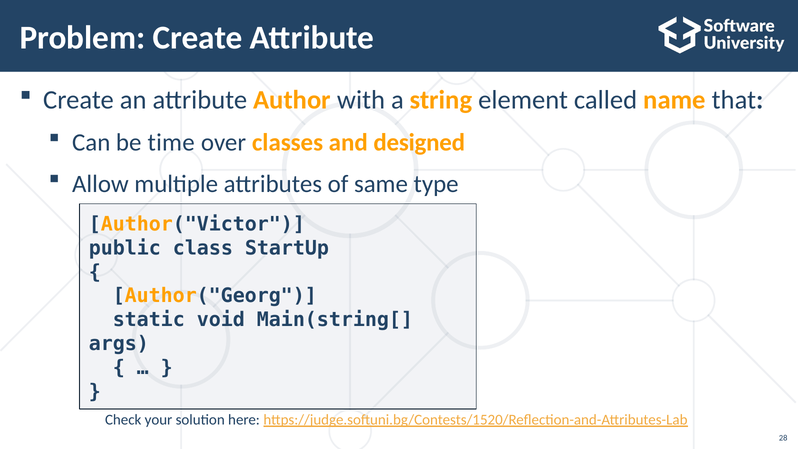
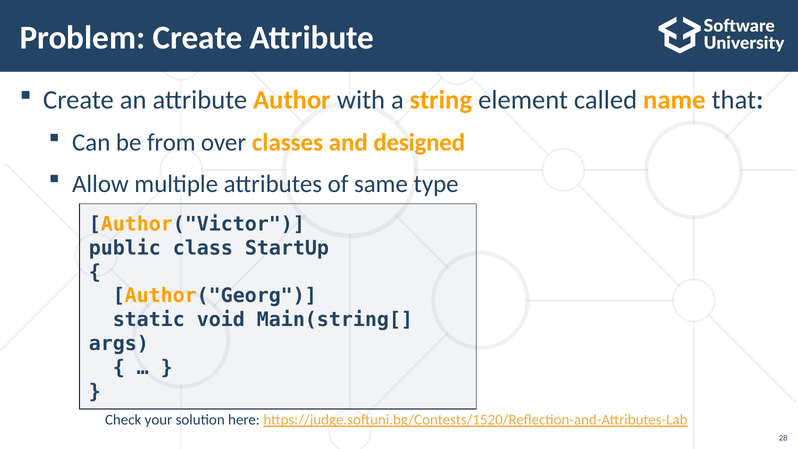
time: time -> from
